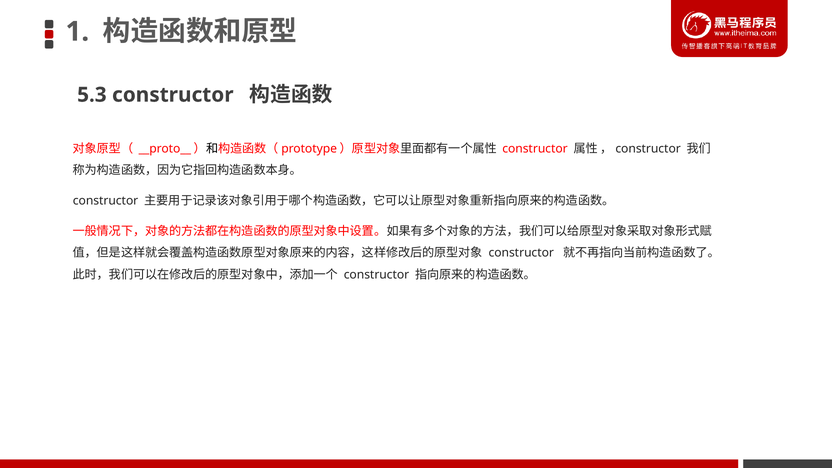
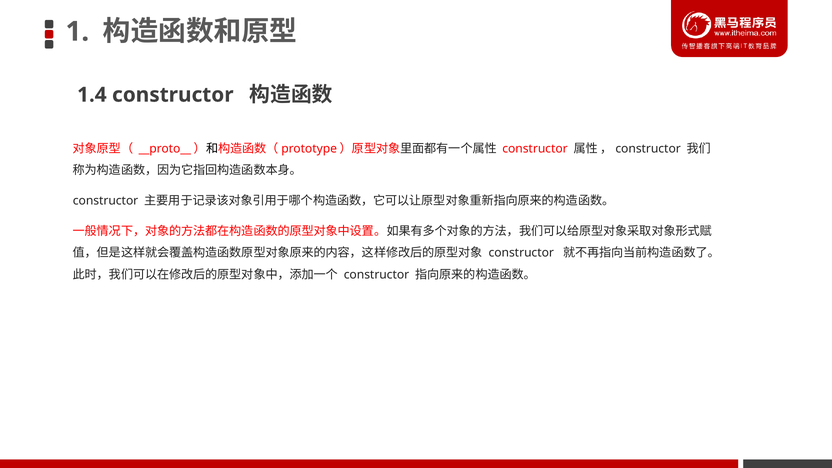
5.3: 5.3 -> 1.4
